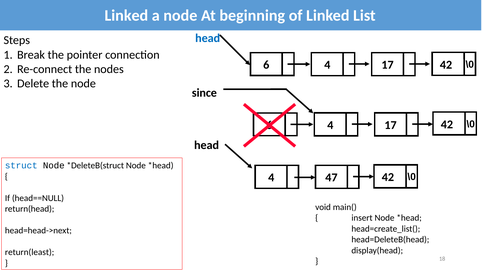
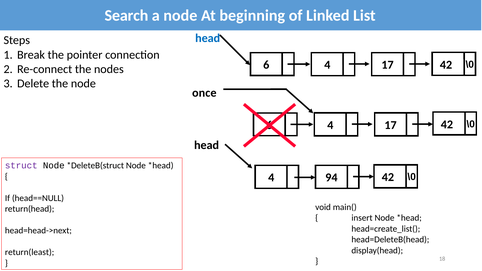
Linked at (126, 16): Linked -> Search
since: since -> once
struct colour: blue -> purple
47: 47 -> 94
